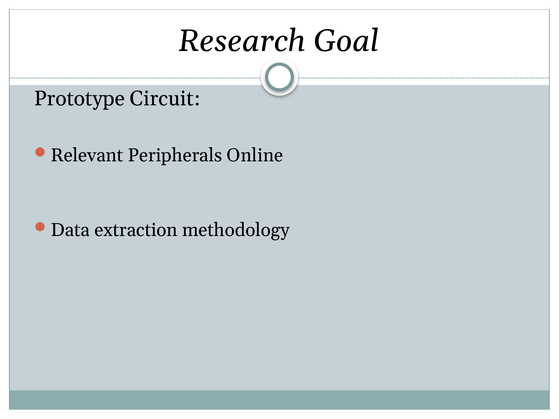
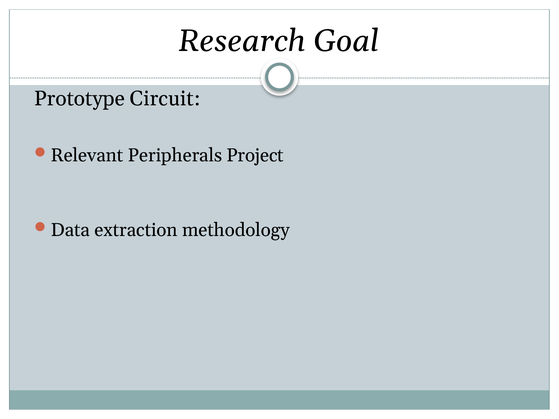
Online: Online -> Project
